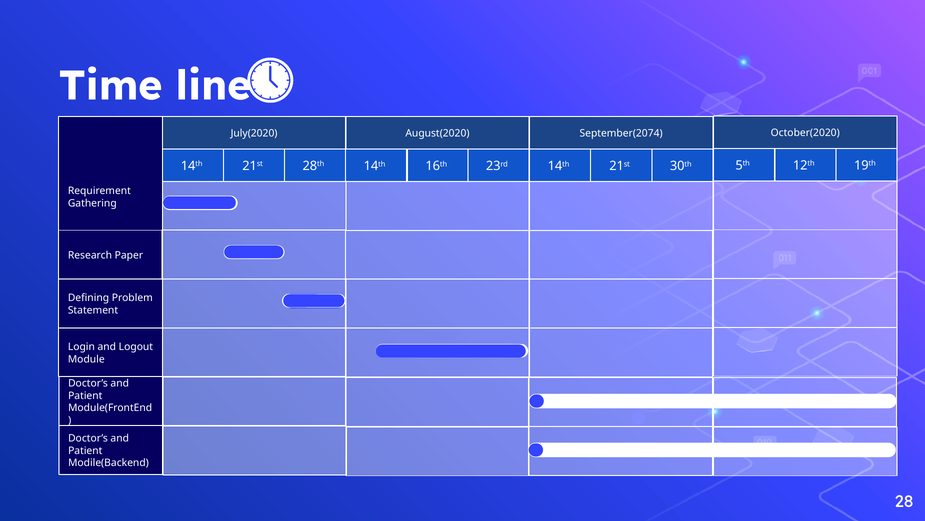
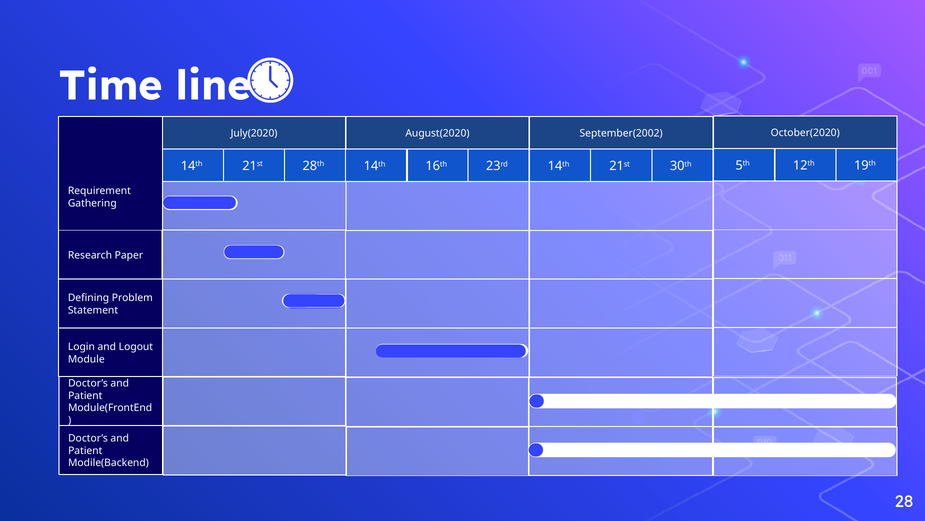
September(2074: September(2074 -> September(2002
